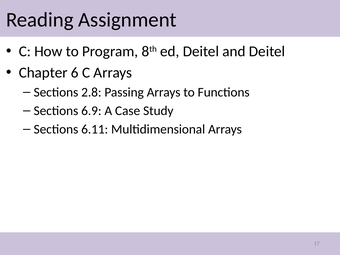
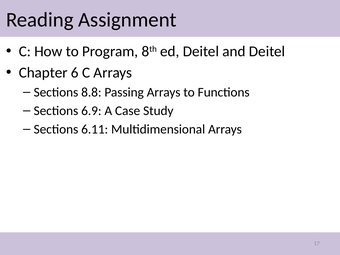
2.8: 2.8 -> 8.8
